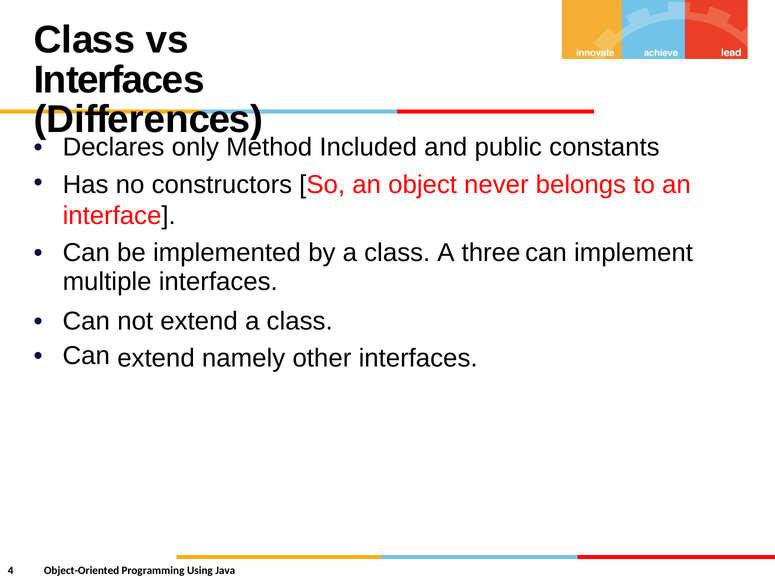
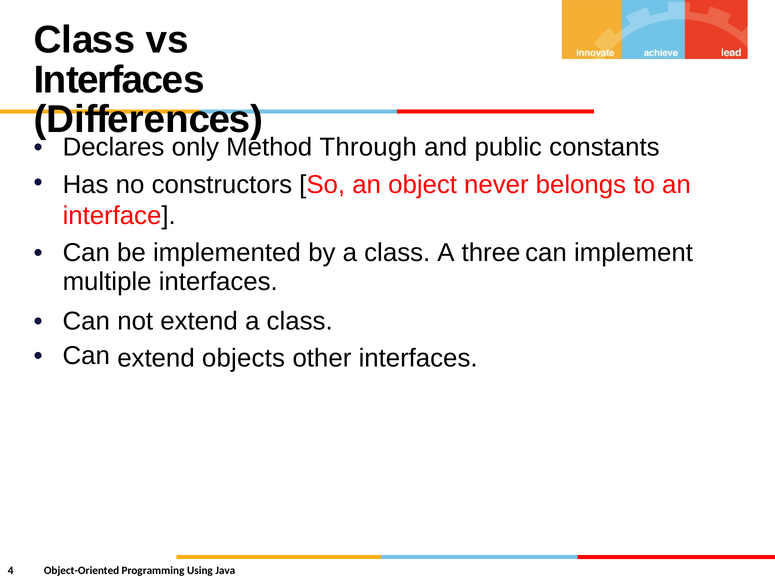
Included: Included -> Through
namely: namely -> objects
